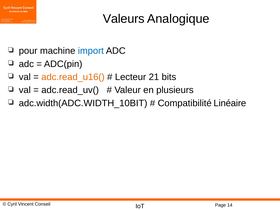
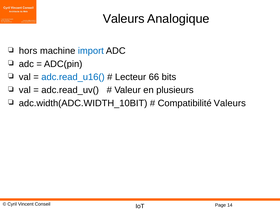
pour: pour -> hors
adc.read_u16( colour: orange -> blue
21: 21 -> 66
Compatibilité Linéaire: Linéaire -> Valeurs
